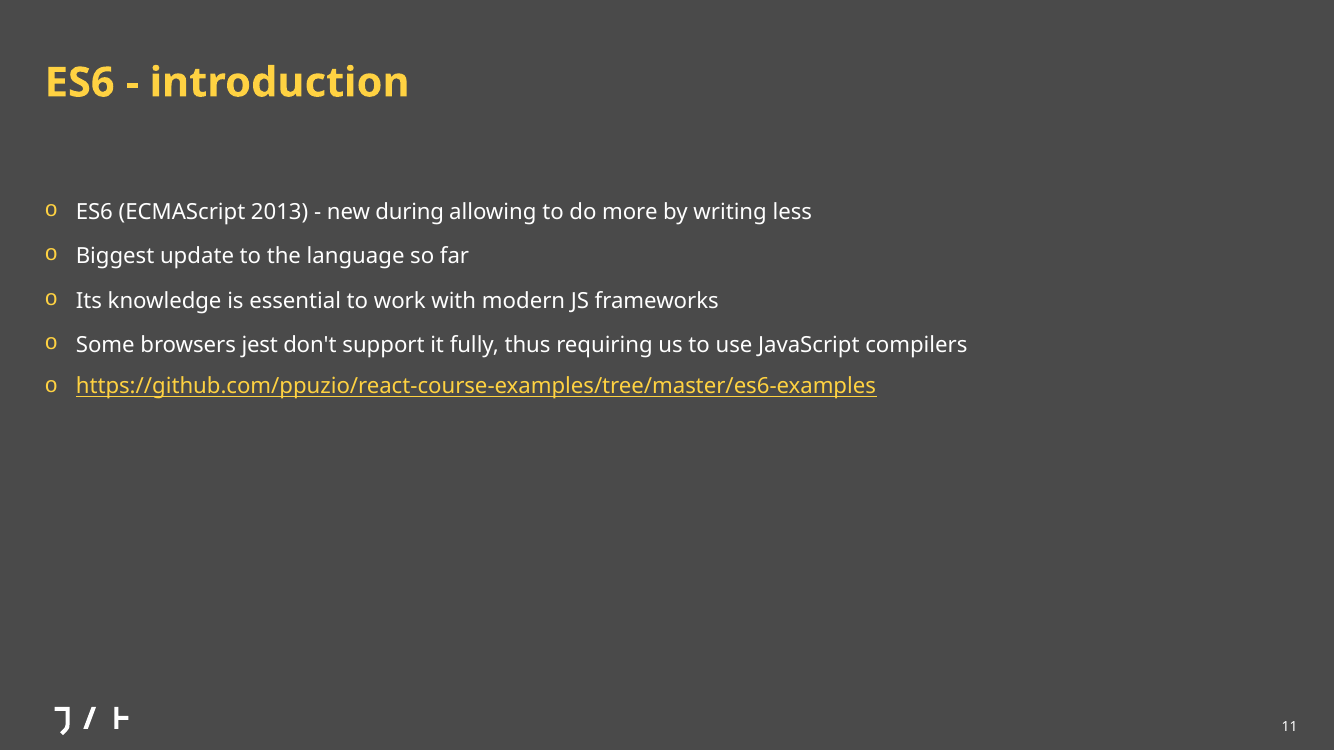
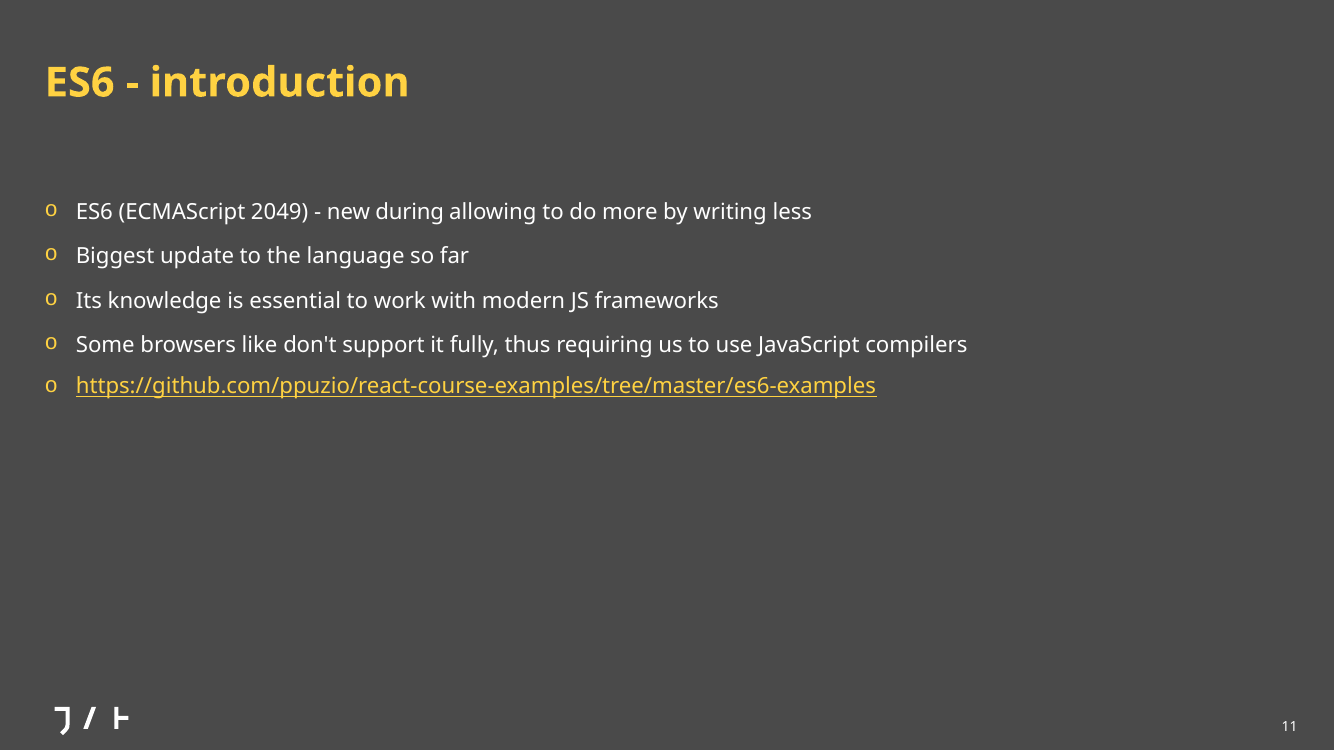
2013: 2013 -> 2049
jest: jest -> like
